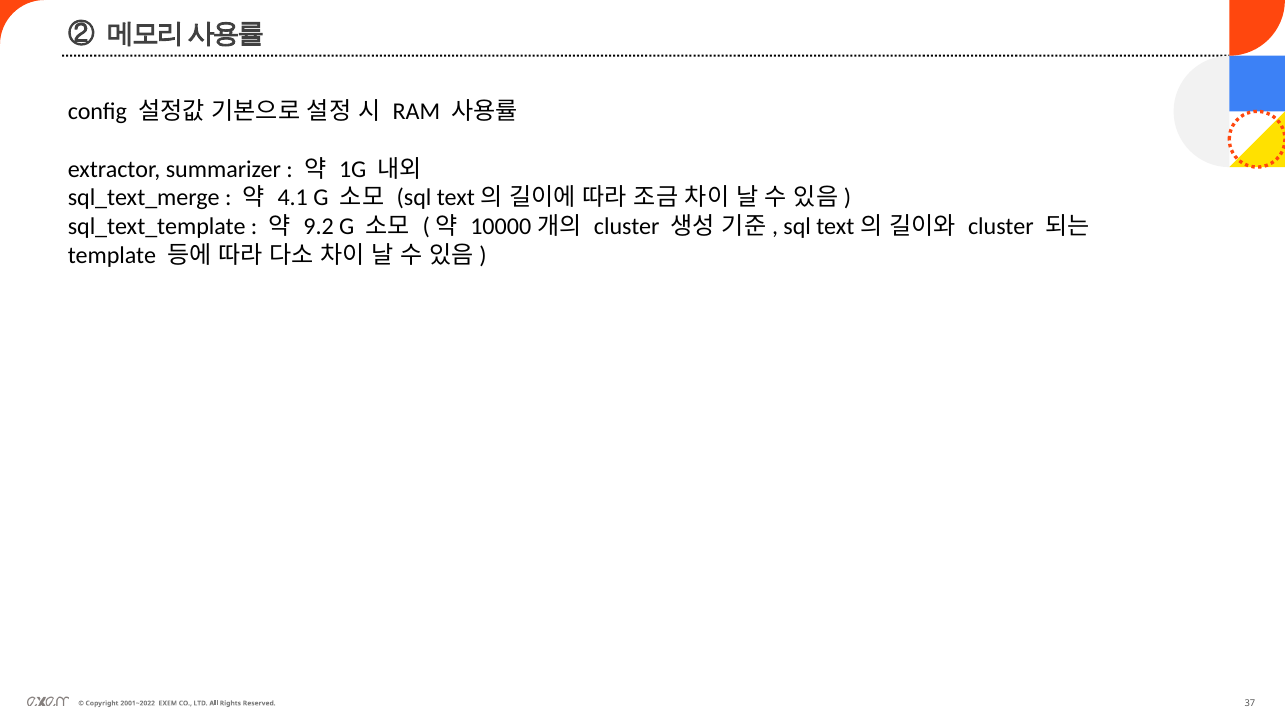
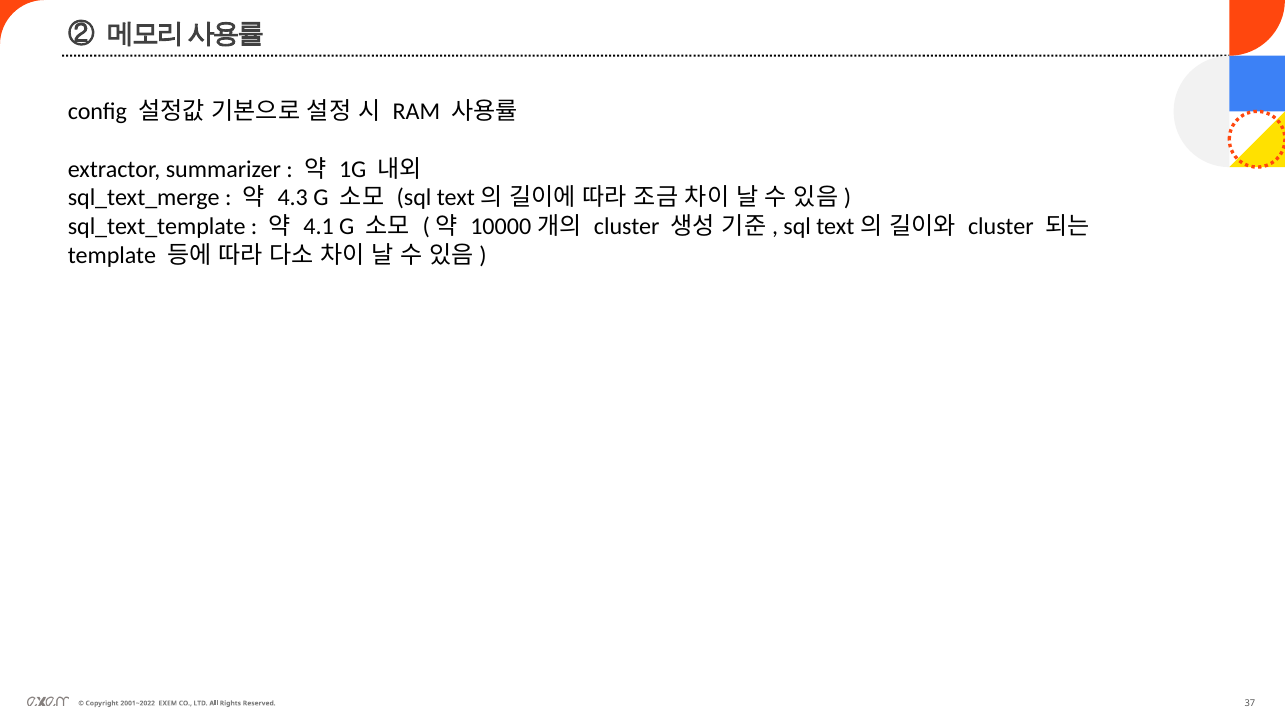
4.1: 4.1 -> 4.3
9.2: 9.2 -> 4.1
